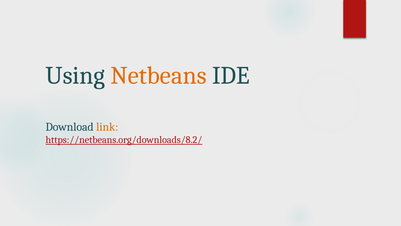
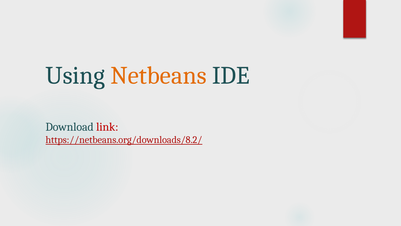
link colour: orange -> red
